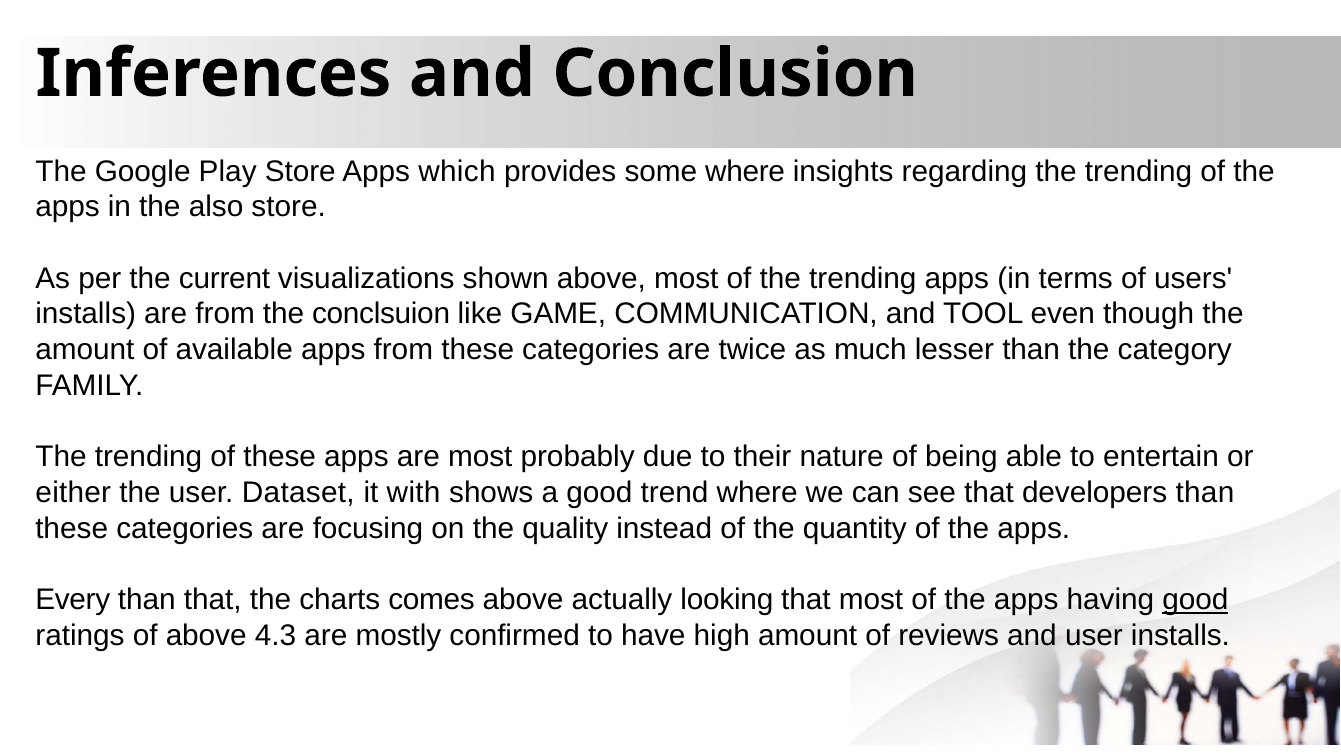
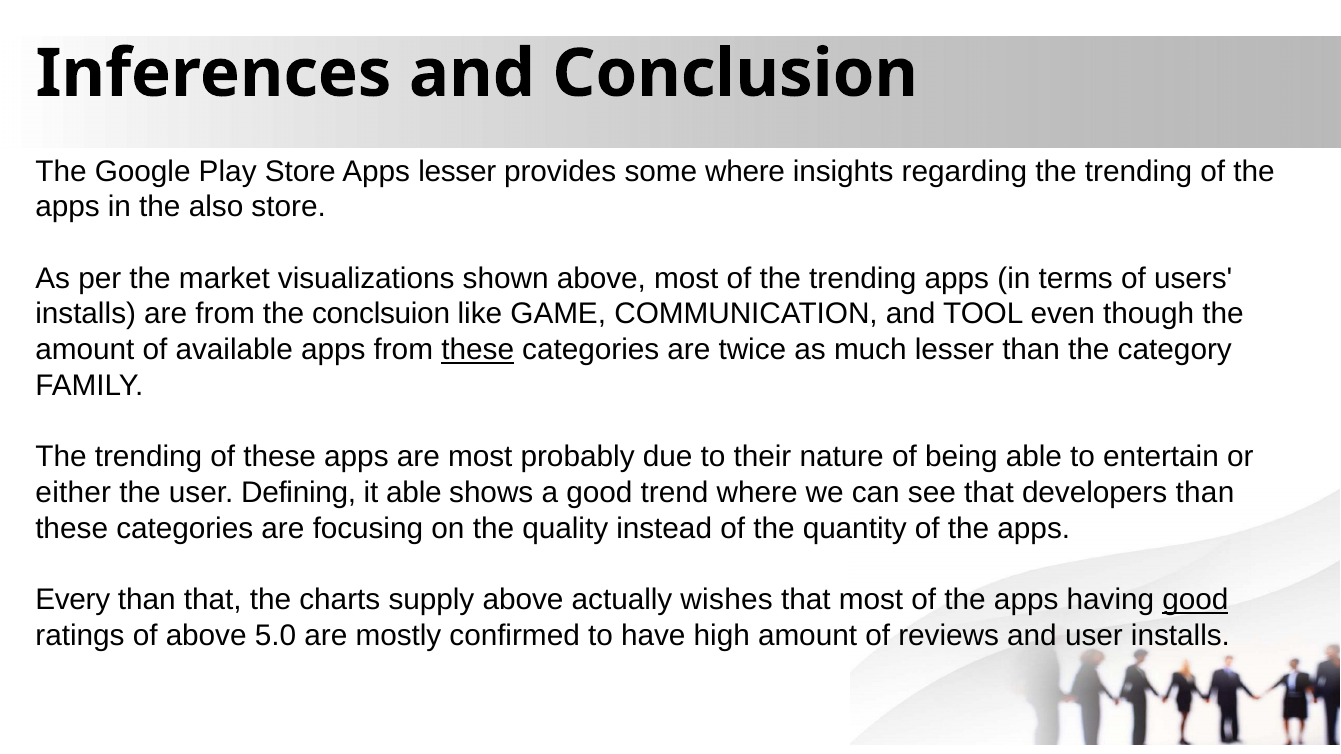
Apps which: which -> lesser
current: current -> market
these at (478, 350) underline: none -> present
Dataset: Dataset -> Defining
it with: with -> able
comes: comes -> supply
looking: looking -> wishes
4.3: 4.3 -> 5.0
